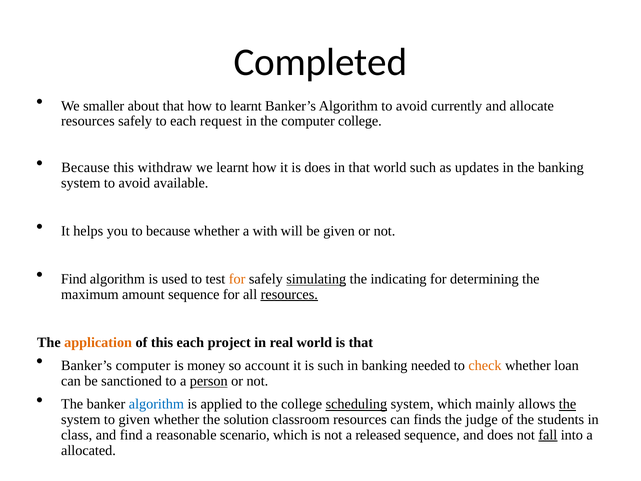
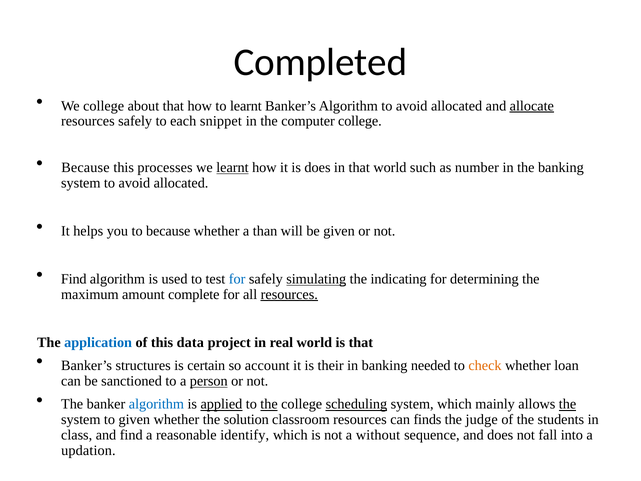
We smaller: smaller -> college
Algorithm to avoid currently: currently -> allocated
allocate underline: none -> present
request: request -> snippet
withdraw: withdraw -> processes
learnt at (232, 167) underline: none -> present
updates: updates -> number
system to avoid available: available -> allocated
with: with -> than
for at (237, 279) colour: orange -> blue
amount sequence: sequence -> complete
application colour: orange -> blue
this each: each -> data
Banker’s computer: computer -> structures
money: money -> certain
is such: such -> their
applied underline: none -> present
the at (269, 404) underline: none -> present
scenario: scenario -> identify
released: released -> without
fall underline: present -> none
allocated: allocated -> updation
